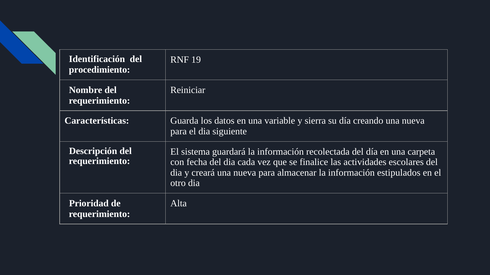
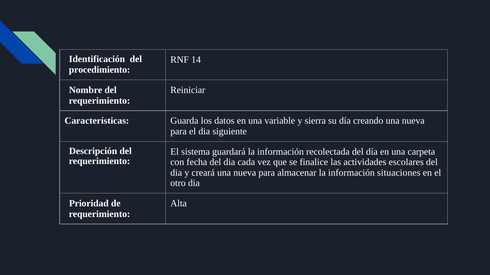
19: 19 -> 14
estipulados: estipulados -> situaciones
